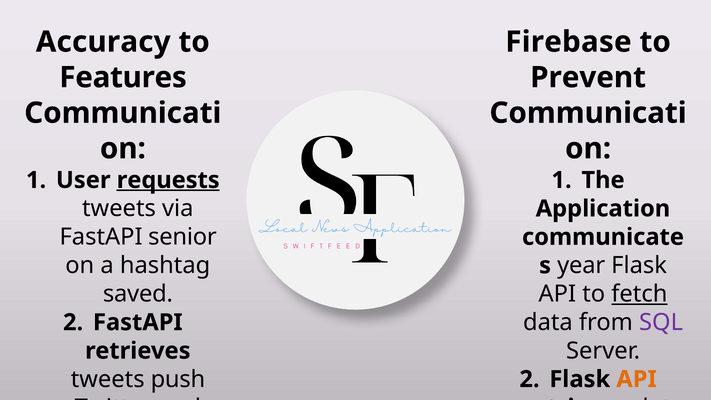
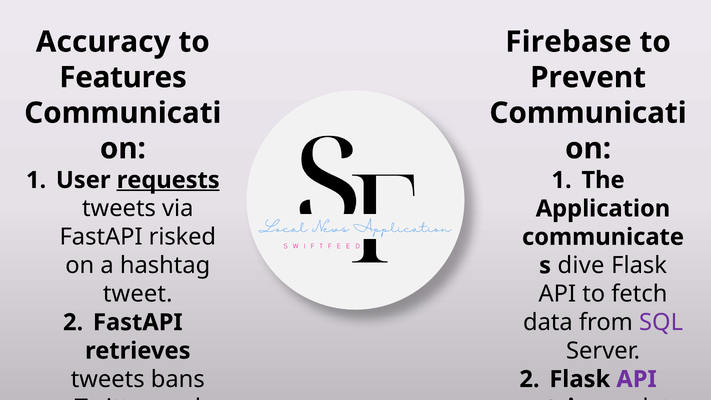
senior: senior -> risked
year: year -> dive
saved: saved -> tweet
fetch underline: present -> none
push: push -> bans
API at (637, 379) colour: orange -> purple
